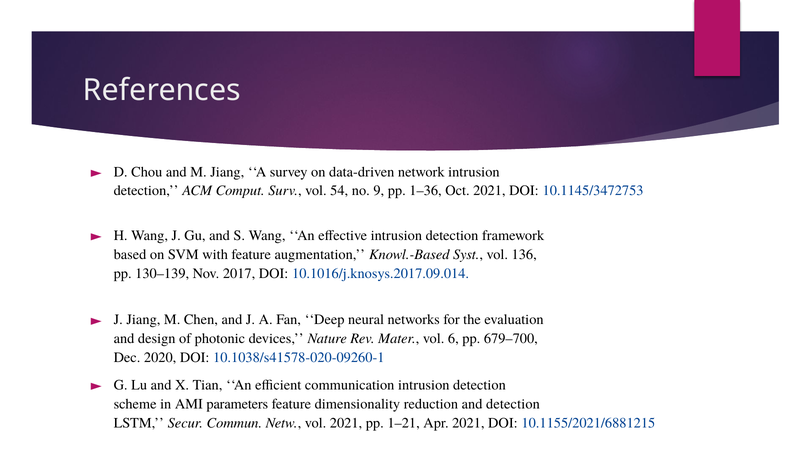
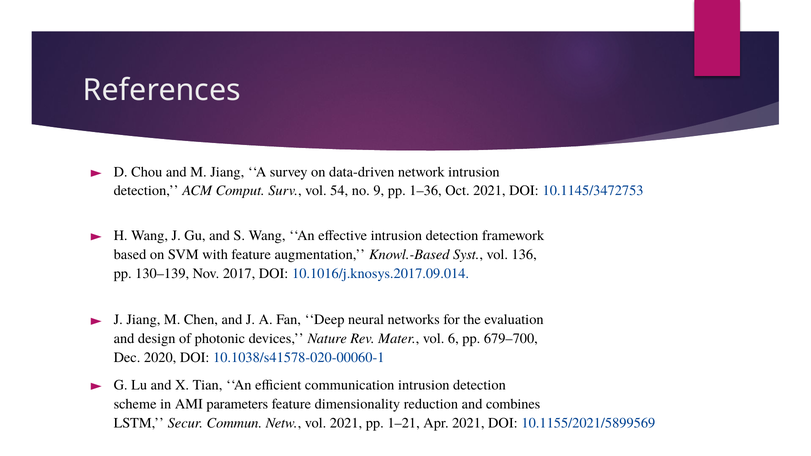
10.1038/s41578-020-09260-1: 10.1038/s41578-020-09260-1 -> 10.1038/s41578-020-00060-1
and detection: detection -> combines
10.1155/2021/6881215: 10.1155/2021/6881215 -> 10.1155/2021/5899569
